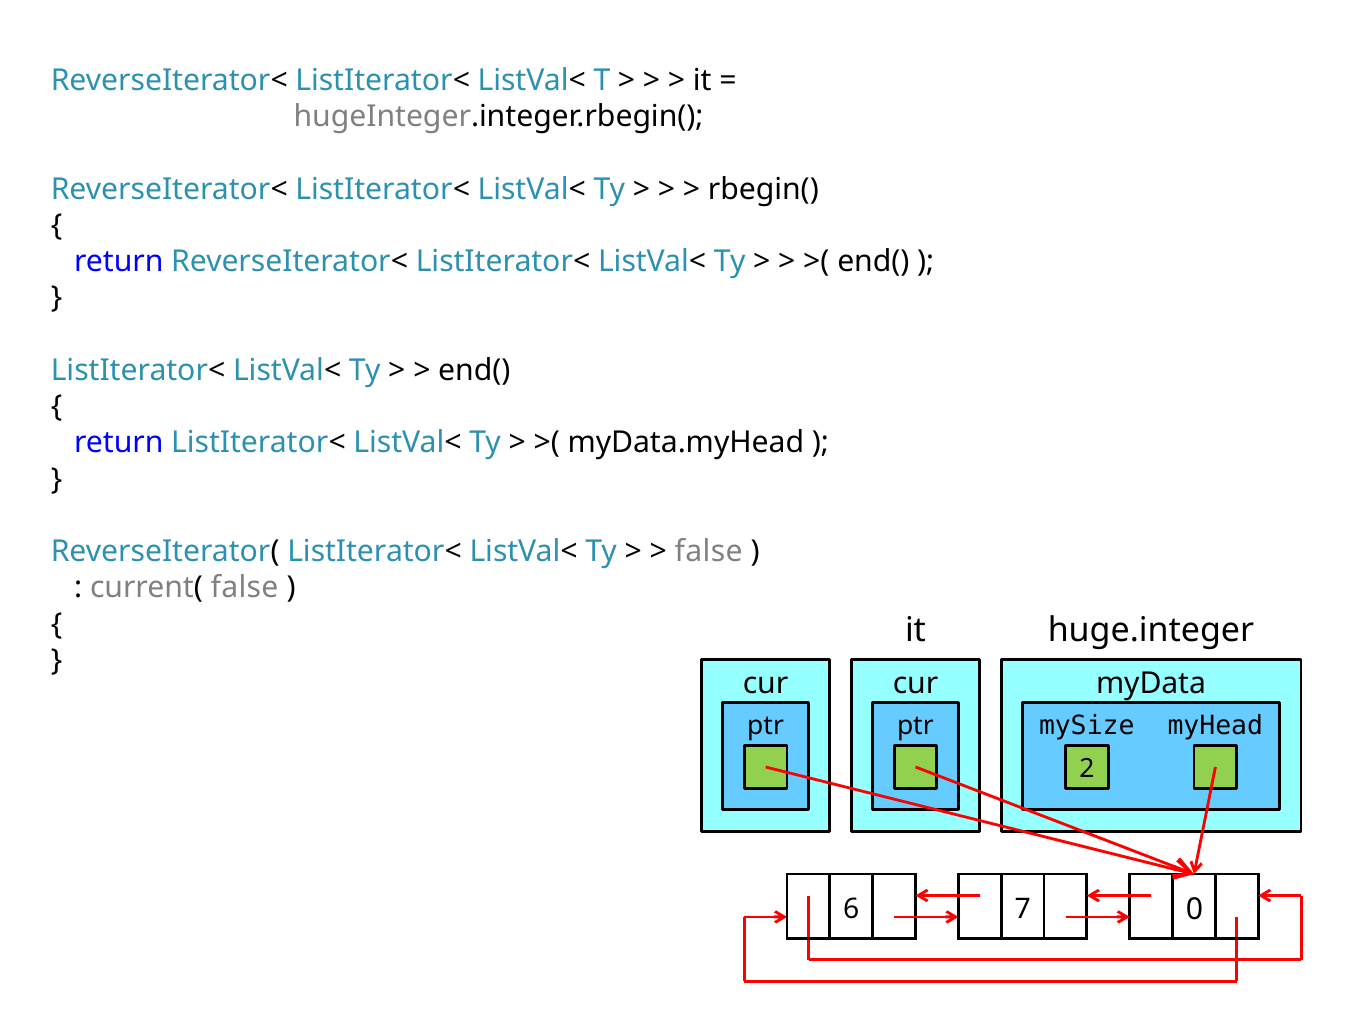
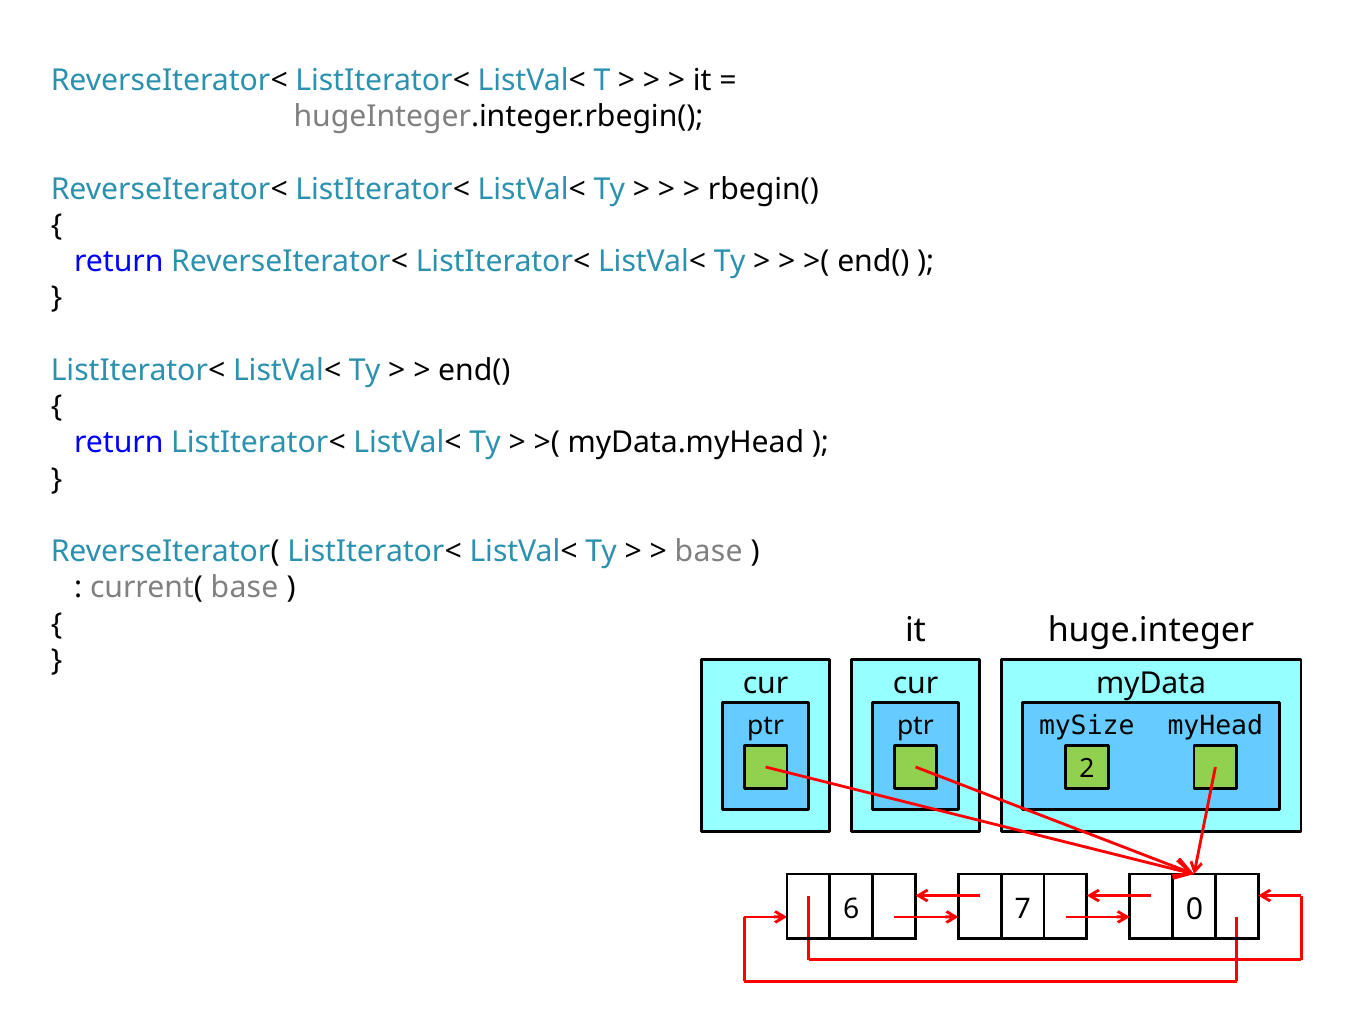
false at (709, 552): false -> base
current( false: false -> base
